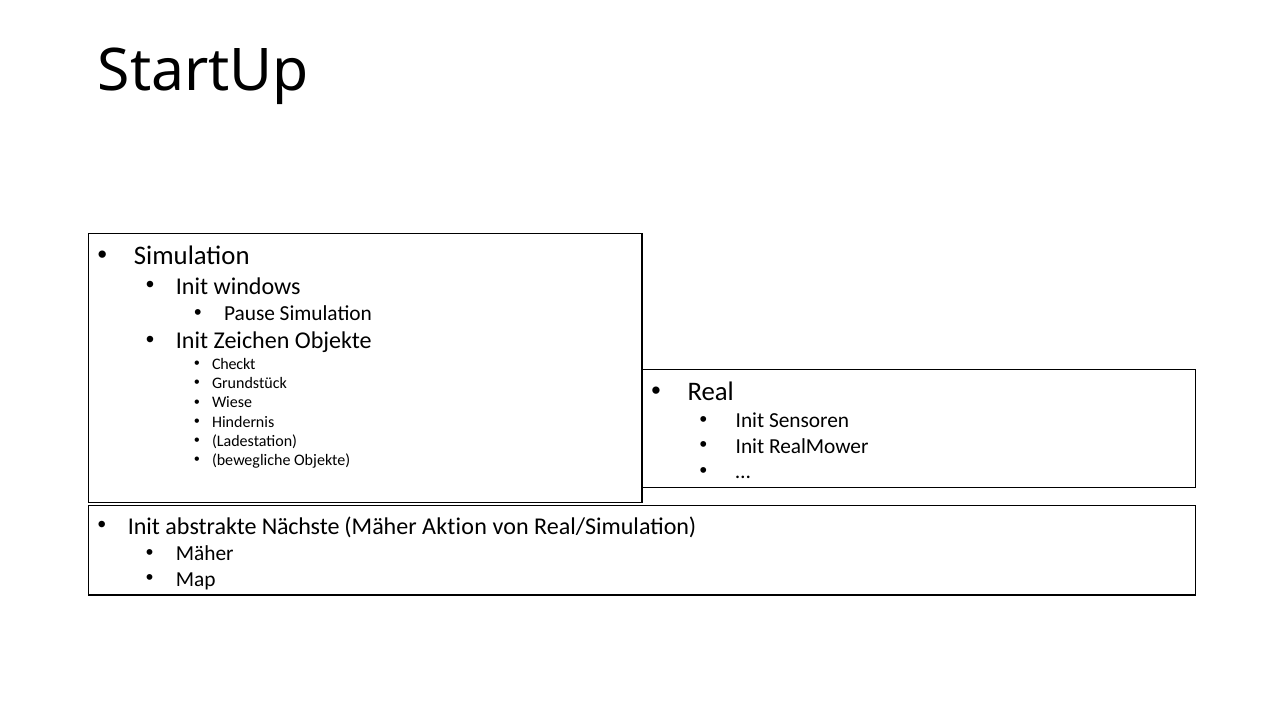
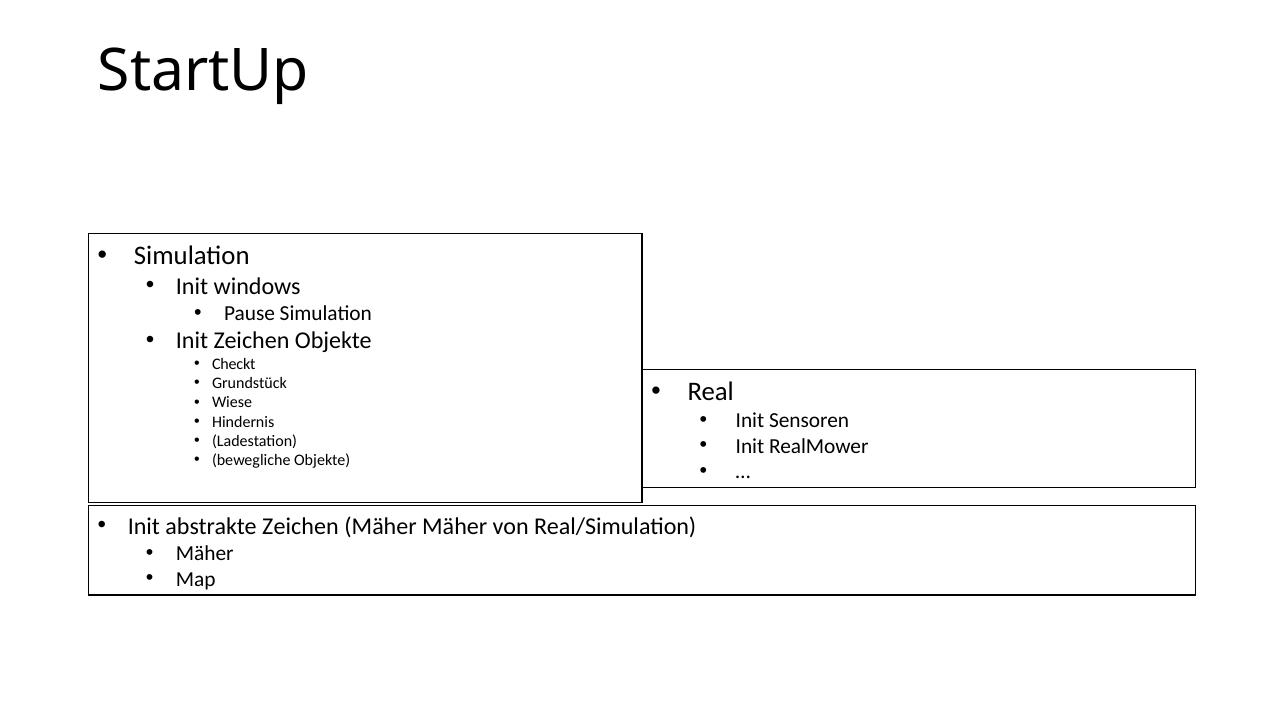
abstrakte Nächste: Nächste -> Zeichen
Mäher Aktion: Aktion -> Mäher
